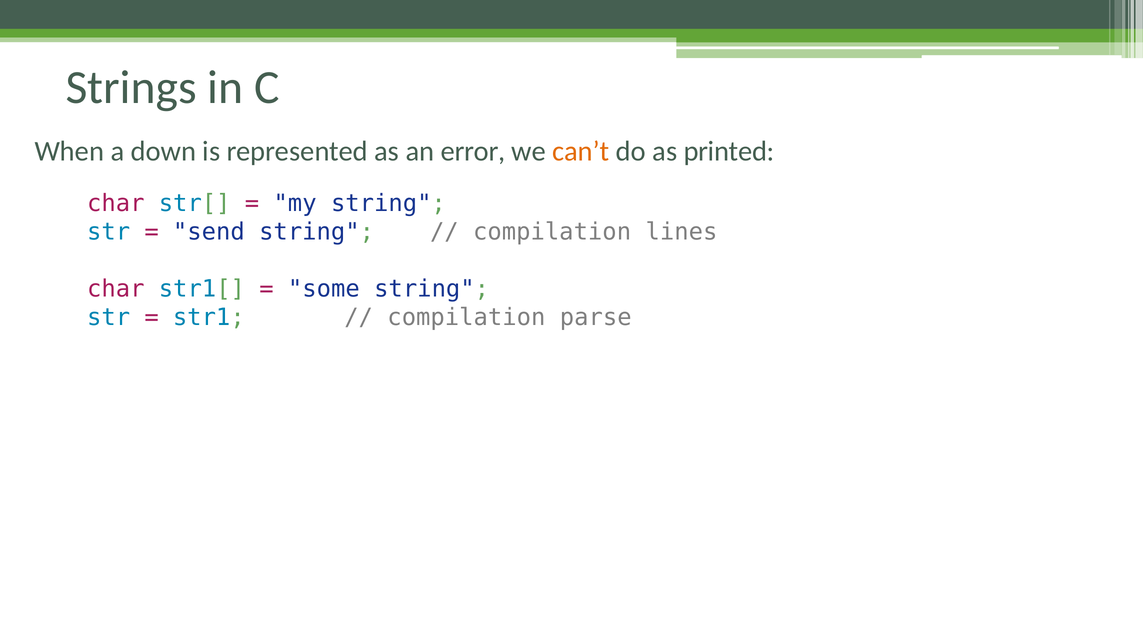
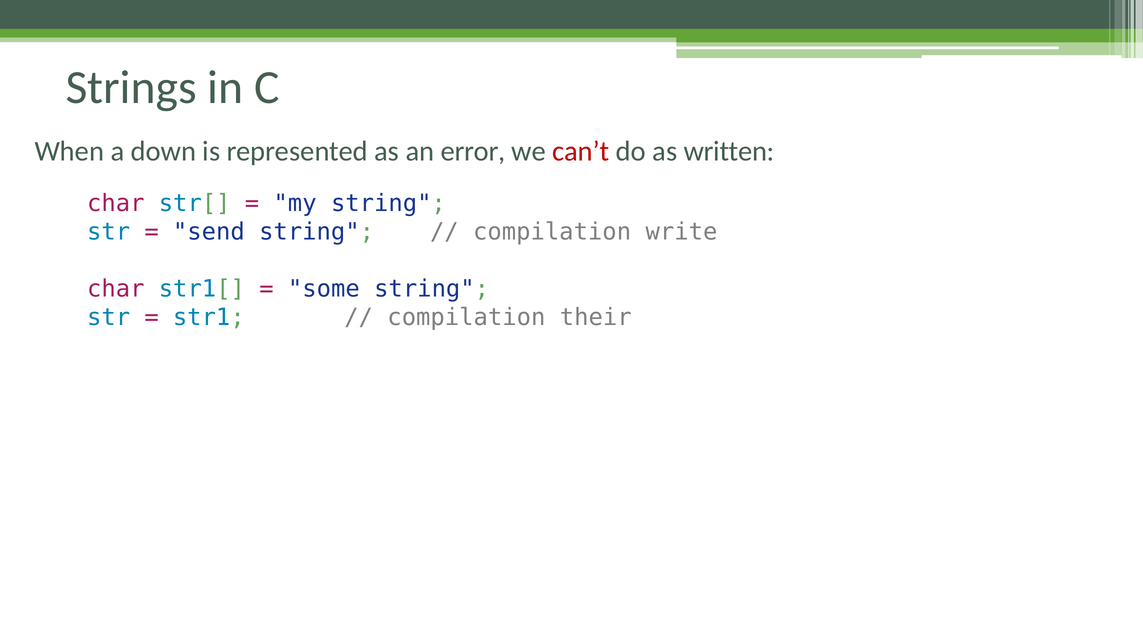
can’t colour: orange -> red
printed: printed -> written
lines: lines -> write
parse: parse -> their
